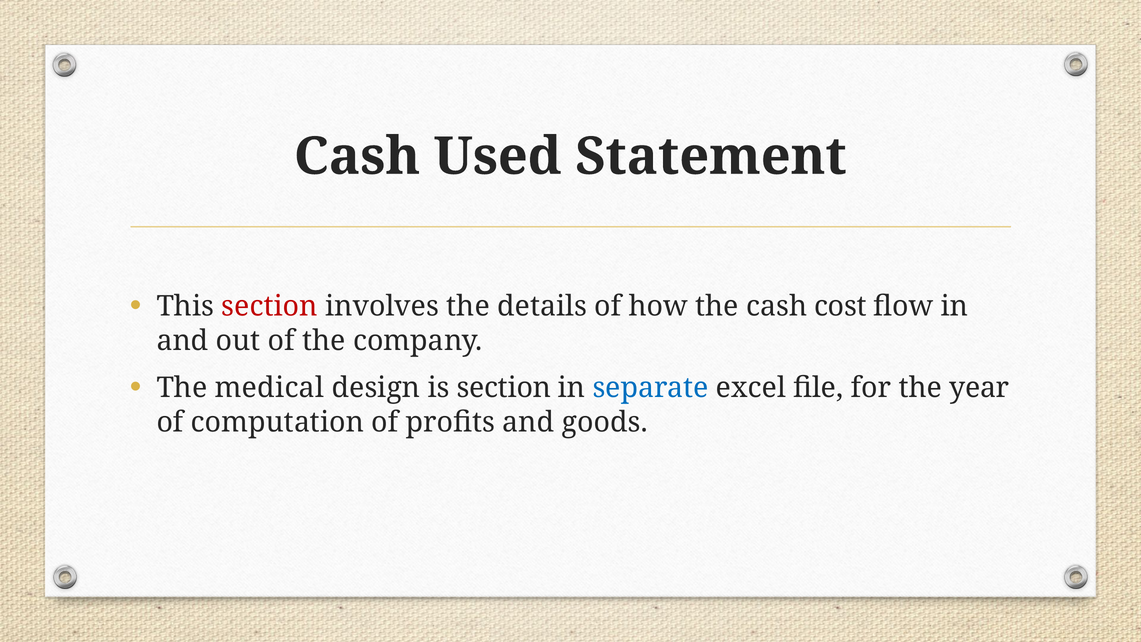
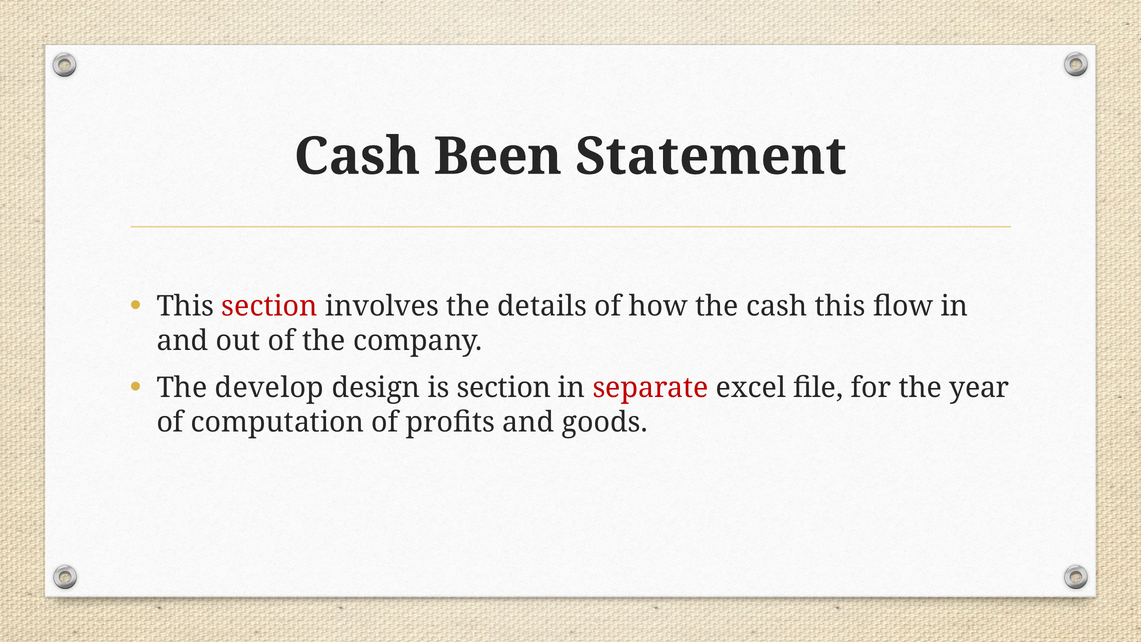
Used: Used -> Been
cash cost: cost -> this
medical: medical -> develop
separate colour: blue -> red
